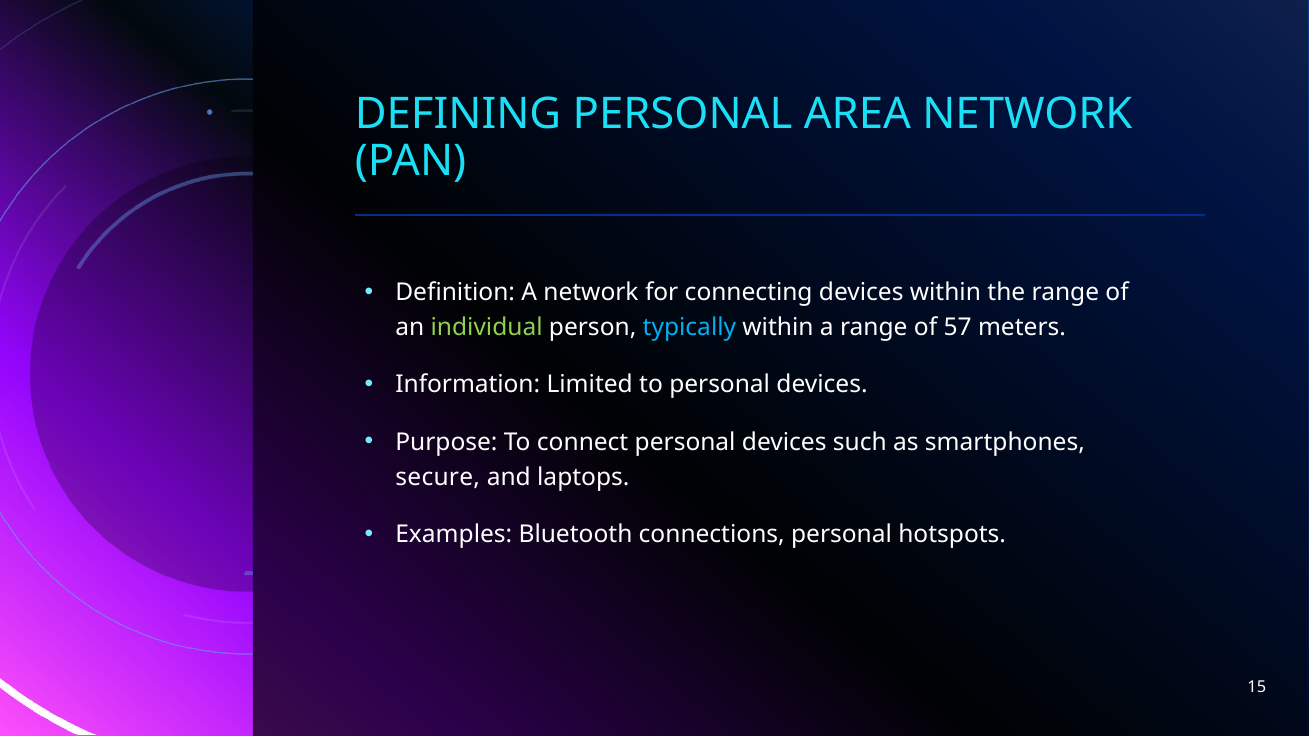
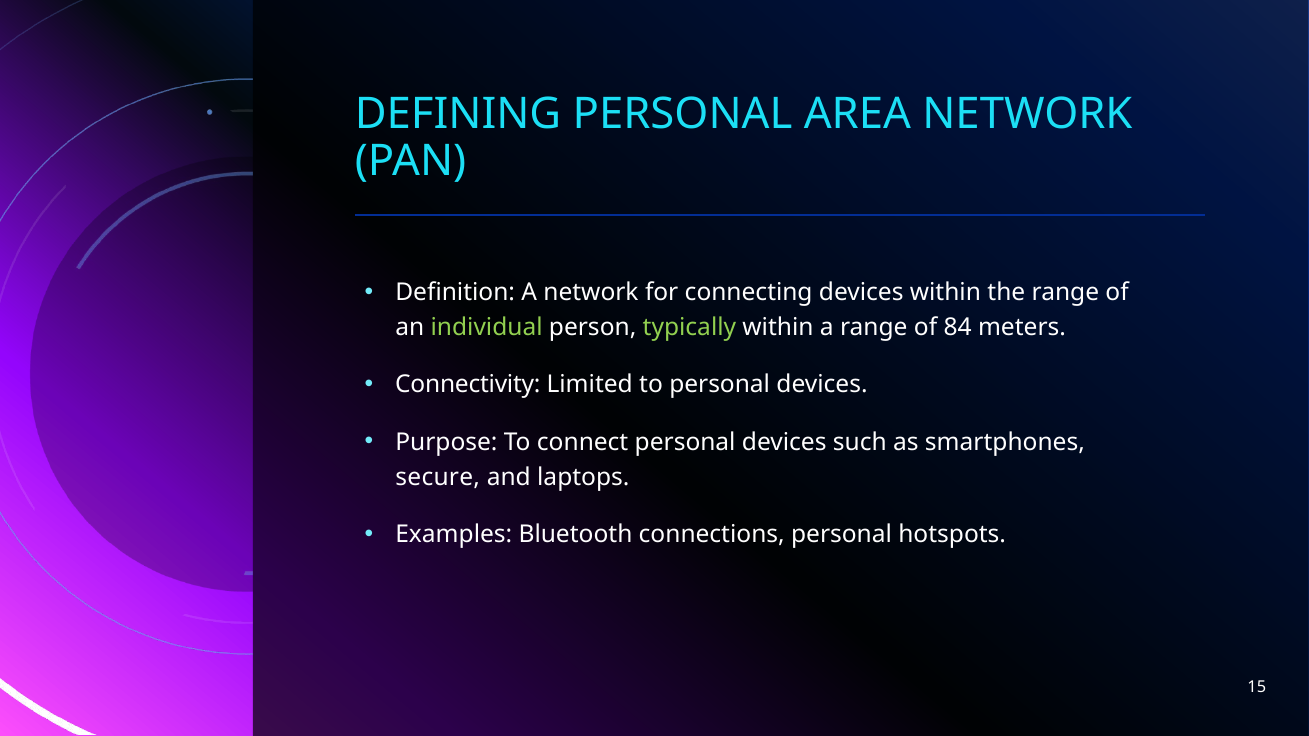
typically colour: light blue -> light green
57: 57 -> 84
Information: Information -> Connectivity
